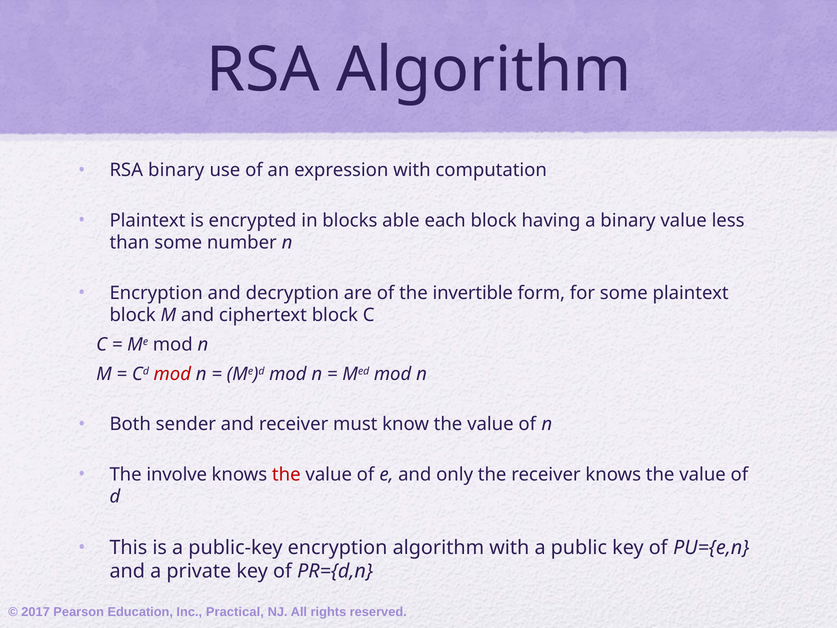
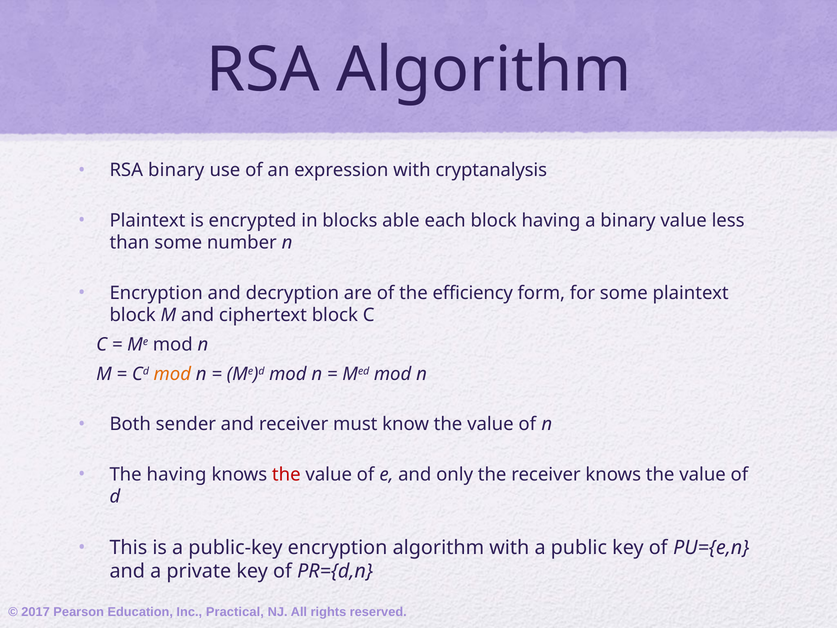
computation: computation -> cryptanalysis
invertible: invertible -> efficiency
mod at (172, 374) colour: red -> orange
The involve: involve -> having
